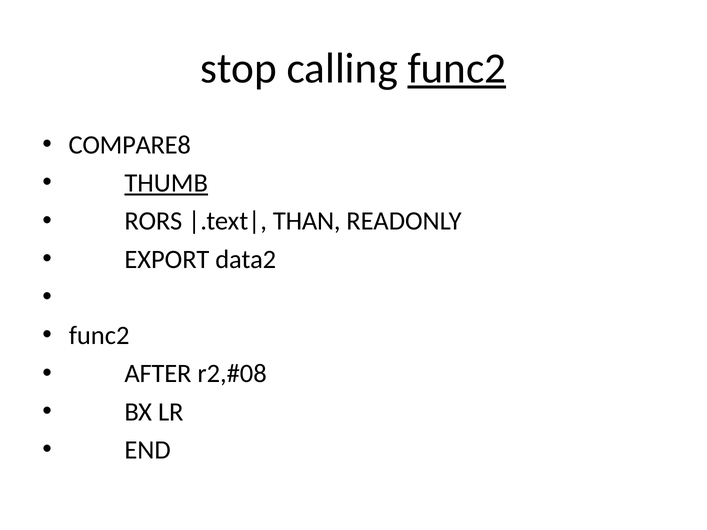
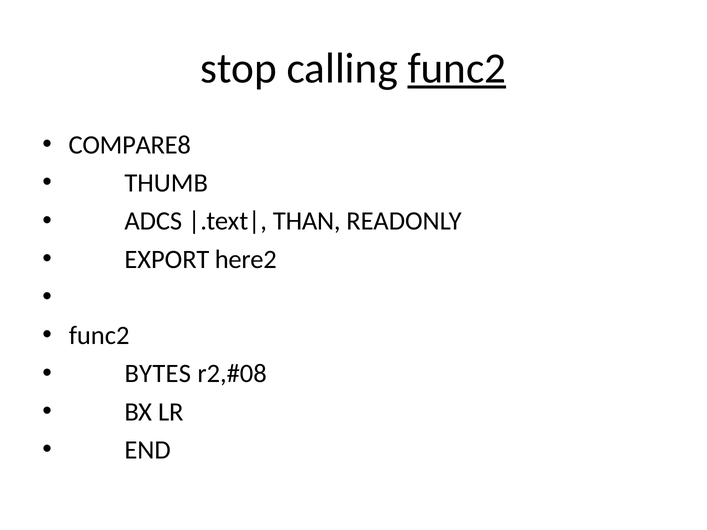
THUMB underline: present -> none
RORS: RORS -> ADCS
data2: data2 -> here2
AFTER: AFTER -> BYTES
